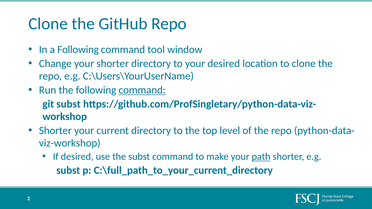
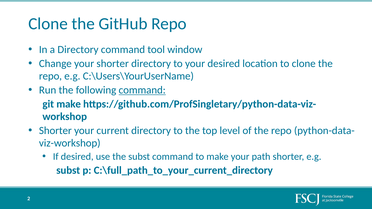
a Following: Following -> Directory
git subst: subst -> make
path underline: present -> none
